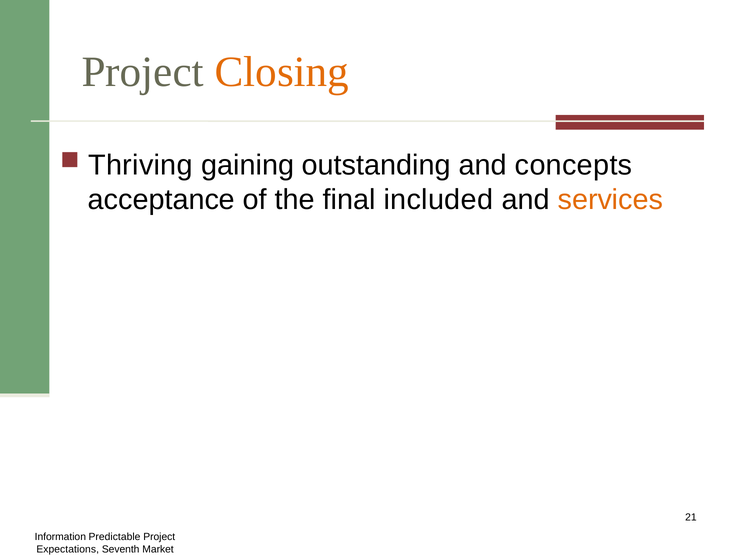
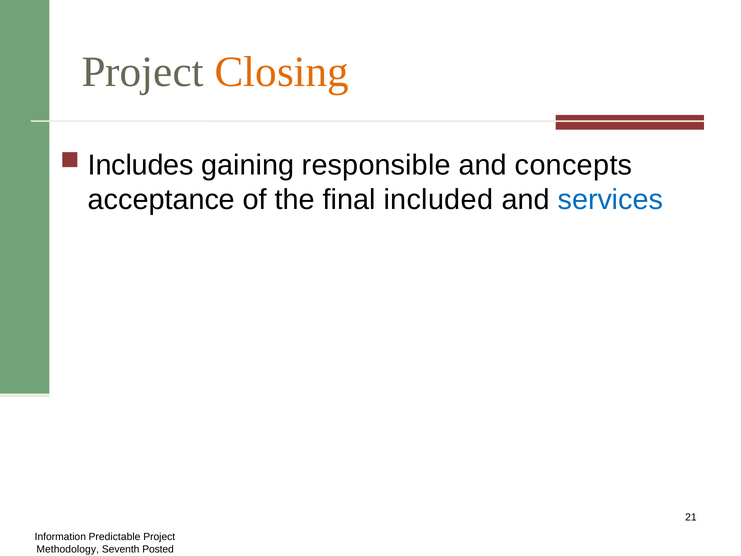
Thriving: Thriving -> Includes
outstanding: outstanding -> responsible
services colour: orange -> blue
Expectations: Expectations -> Methodology
Market: Market -> Posted
